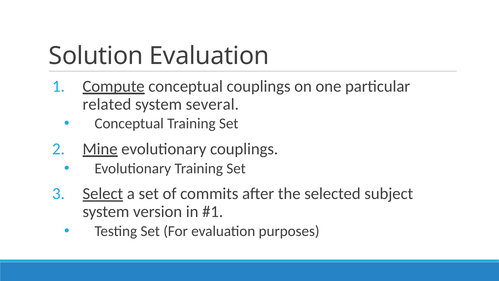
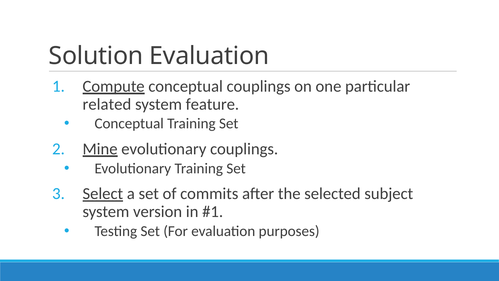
several: several -> feature
